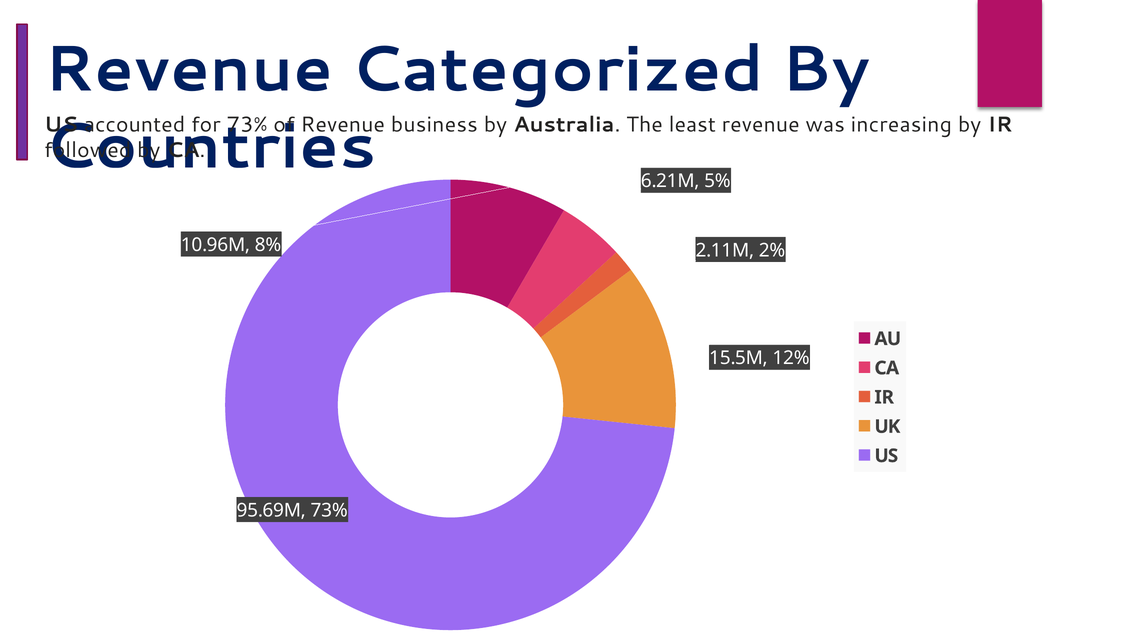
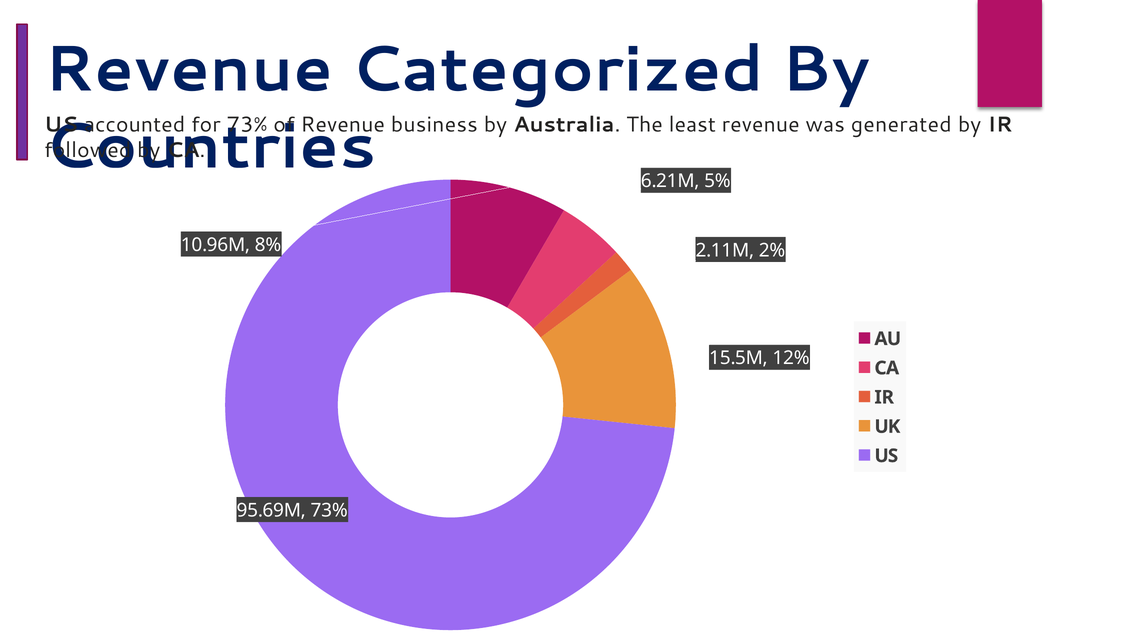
increasing: increasing -> generated
